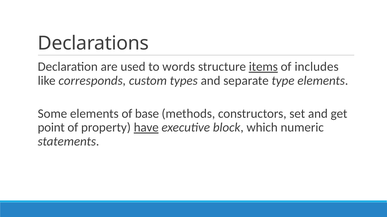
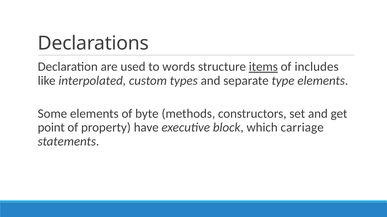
corresponds: corresponds -> interpolated
base: base -> byte
have underline: present -> none
numeric: numeric -> carriage
